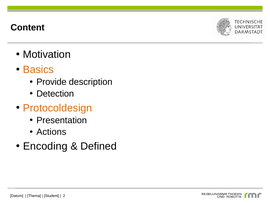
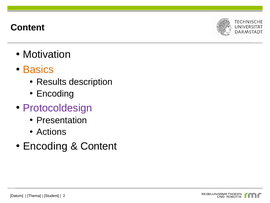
Provide: Provide -> Results
Detection at (55, 93): Detection -> Encoding
Protocoldesign colour: orange -> purple
Defined at (99, 146): Defined -> Content
